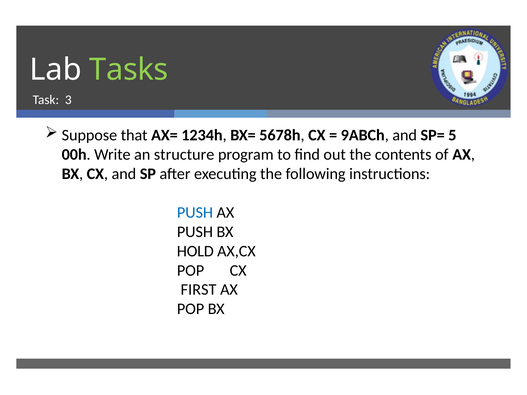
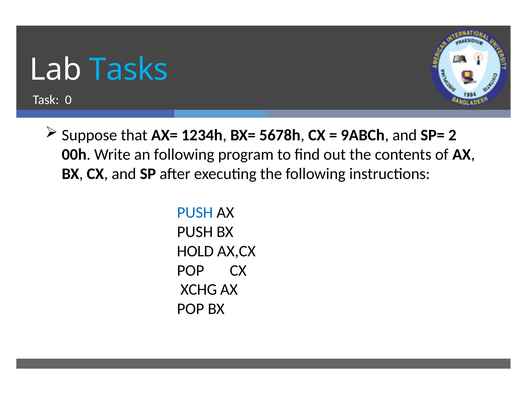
Tasks colour: light green -> light blue
3: 3 -> 0
5: 5 -> 2
an structure: structure -> following
FIRST: FIRST -> XCHG
